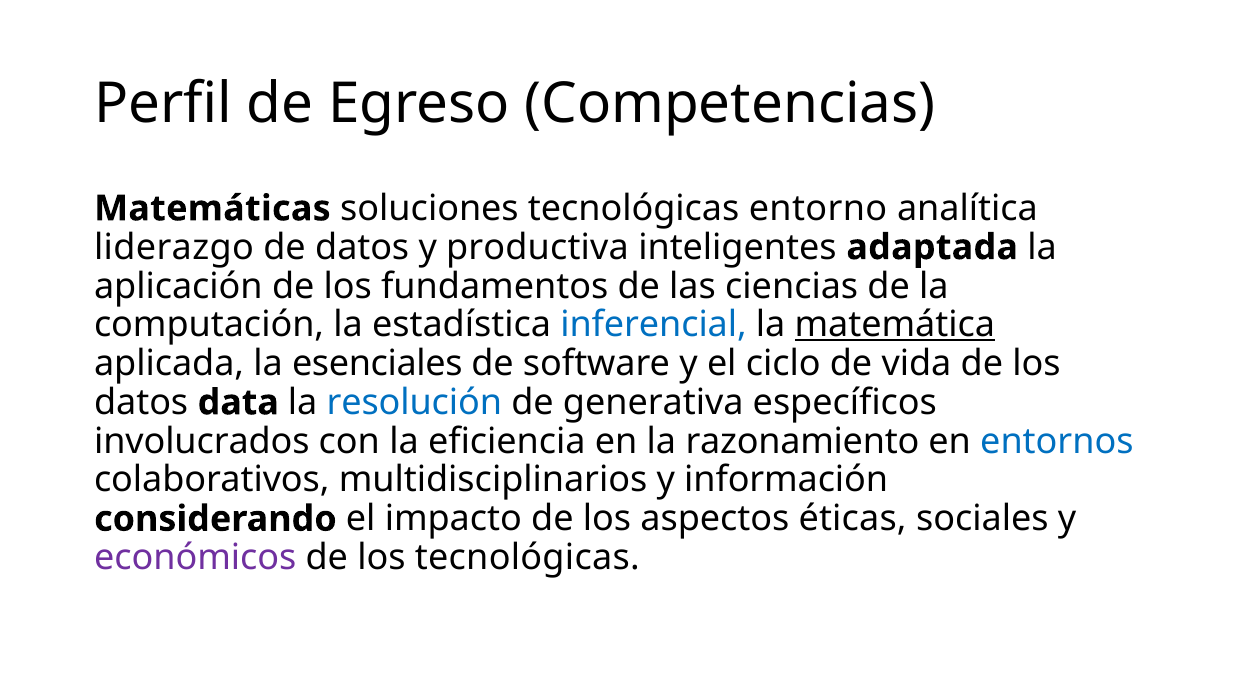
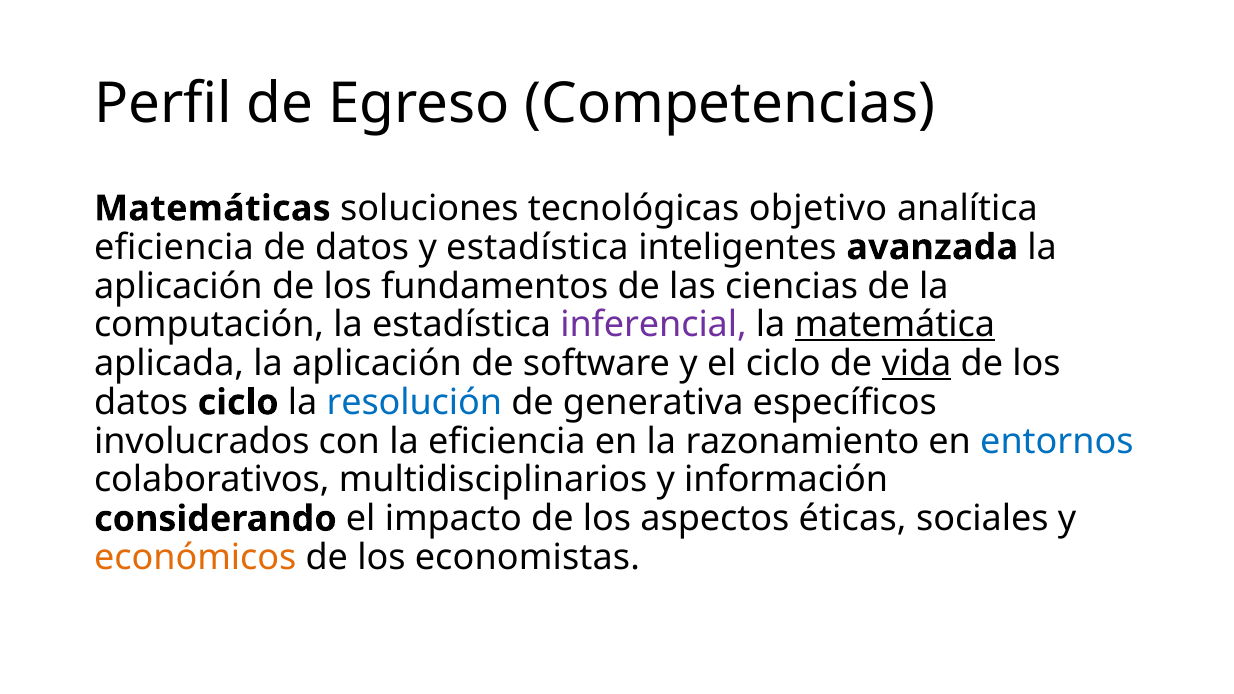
entorno: entorno -> objetivo
liderazgo at (174, 247): liderazgo -> eficiencia
y productiva: productiva -> estadística
adaptada: adaptada -> avanzada
inferencial colour: blue -> purple
aplicada la esenciales: esenciales -> aplicación
vida underline: none -> present
datos data: data -> ciclo
económicos colour: purple -> orange
los tecnológicas: tecnológicas -> economistas
